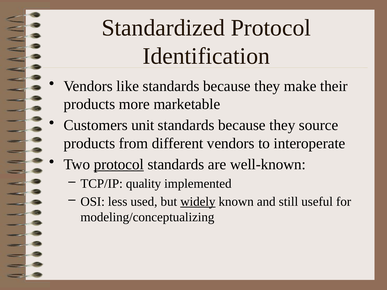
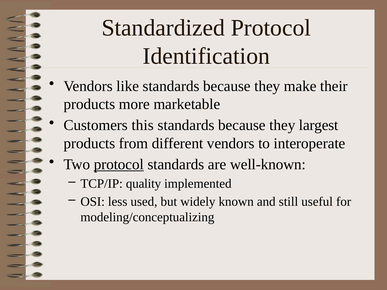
unit: unit -> this
source: source -> largest
widely underline: present -> none
